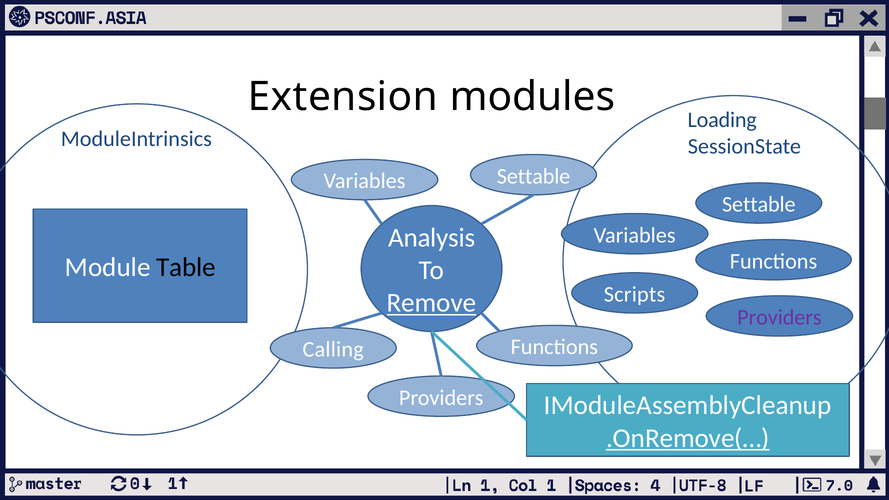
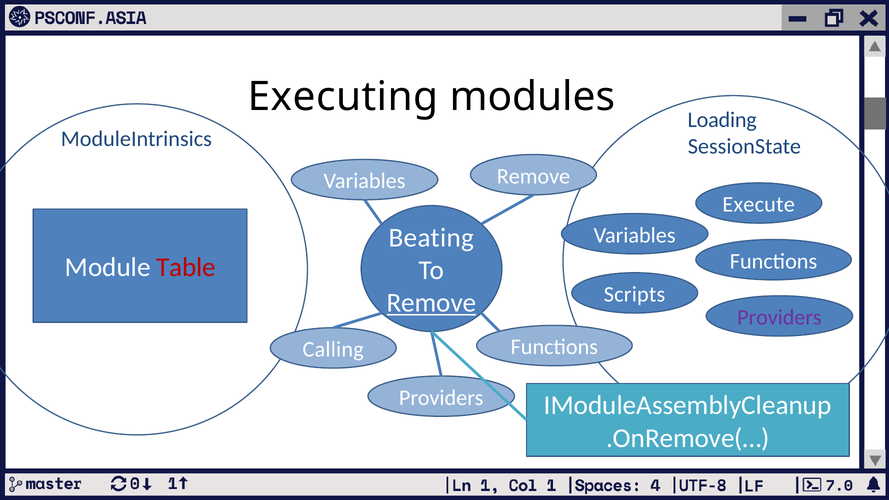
Extension: Extension -> Executing
Settable at (534, 176): Settable -> Remove
Settable at (759, 205): Settable -> Execute
Analysis: Analysis -> Beating
Table colour: black -> red
.OnRemove(… underline: present -> none
